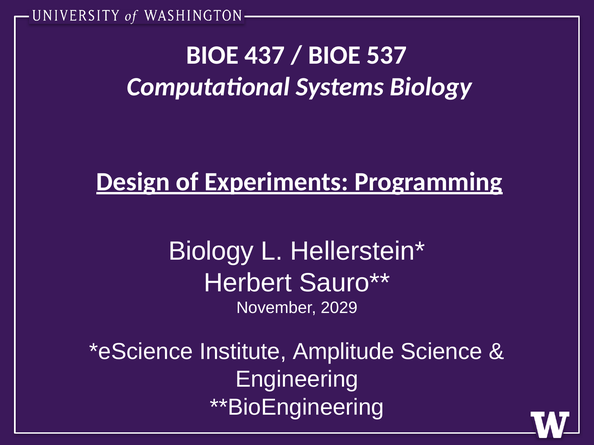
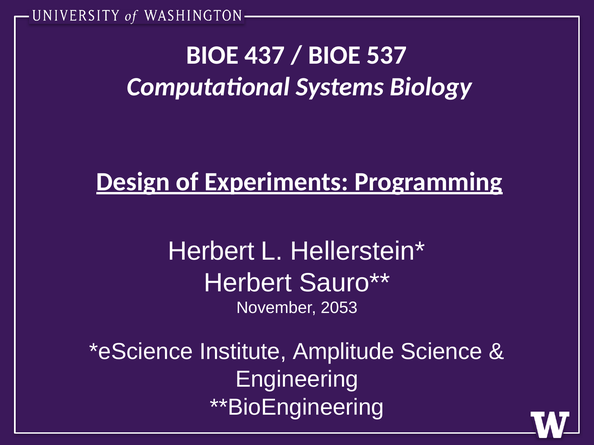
Biology at (211, 251): Biology -> Herbert
2029: 2029 -> 2053
